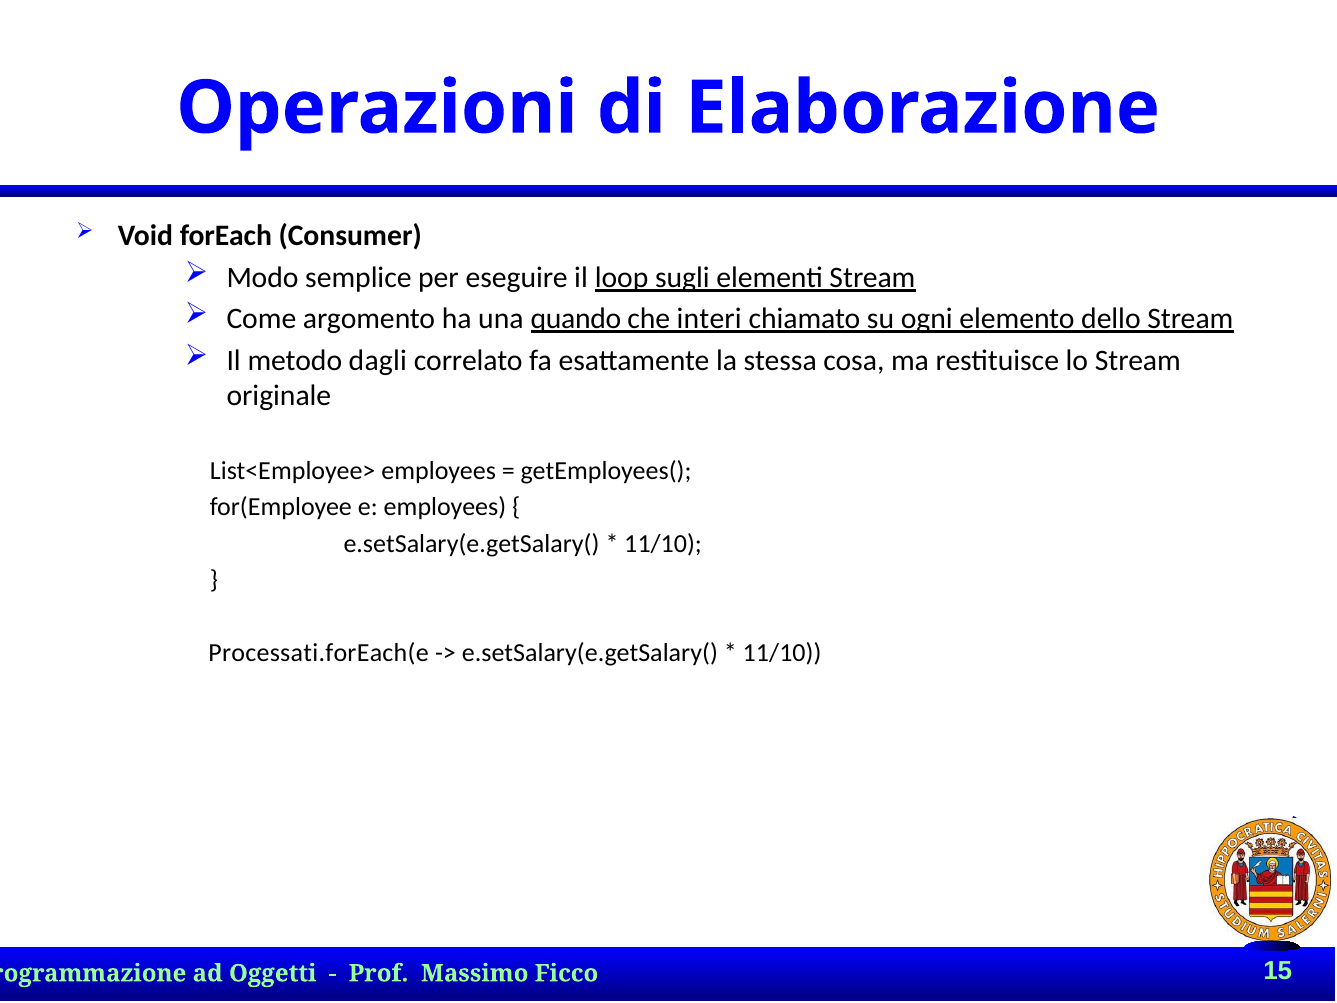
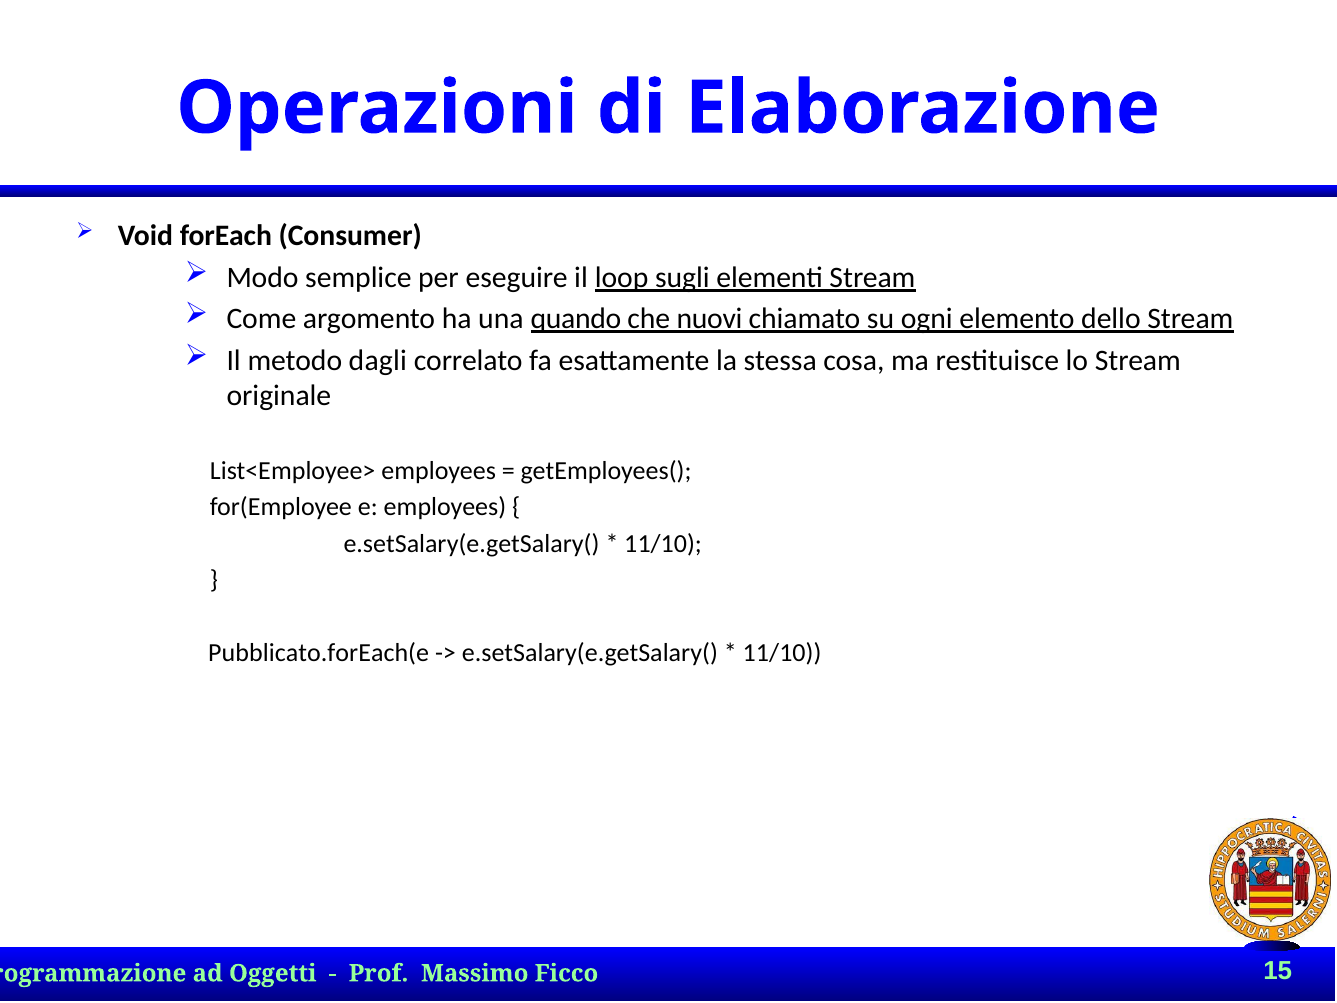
interi: interi -> nuovi
Processati.forEach(e: Processati.forEach(e -> Pubblicato.forEach(e
